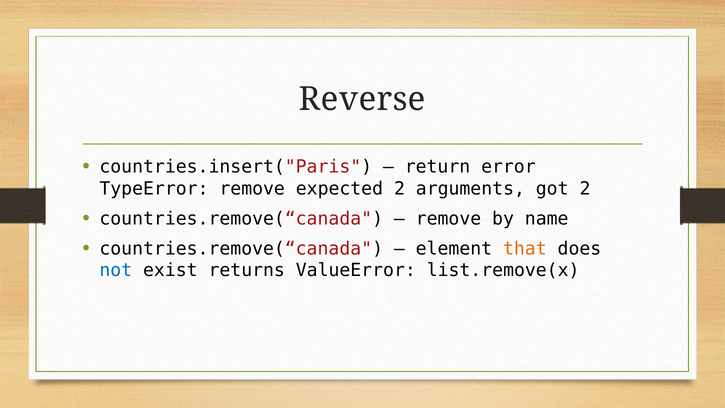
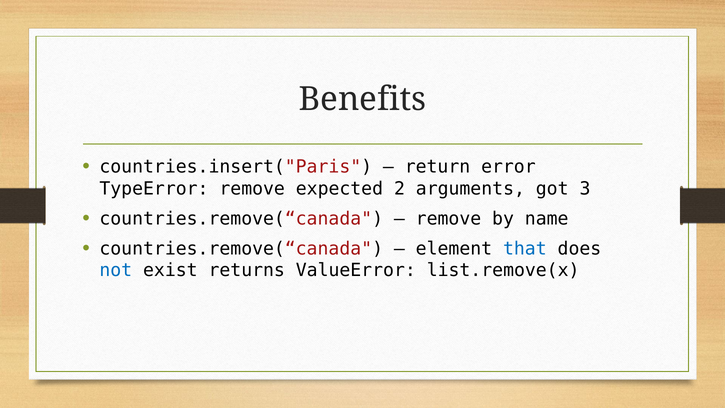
Reverse: Reverse -> Benefits
got 2: 2 -> 3
that colour: orange -> blue
